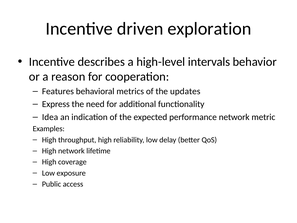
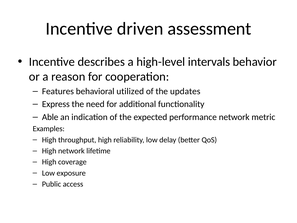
exploration: exploration -> assessment
metrics: metrics -> utilized
Idea: Idea -> Able
